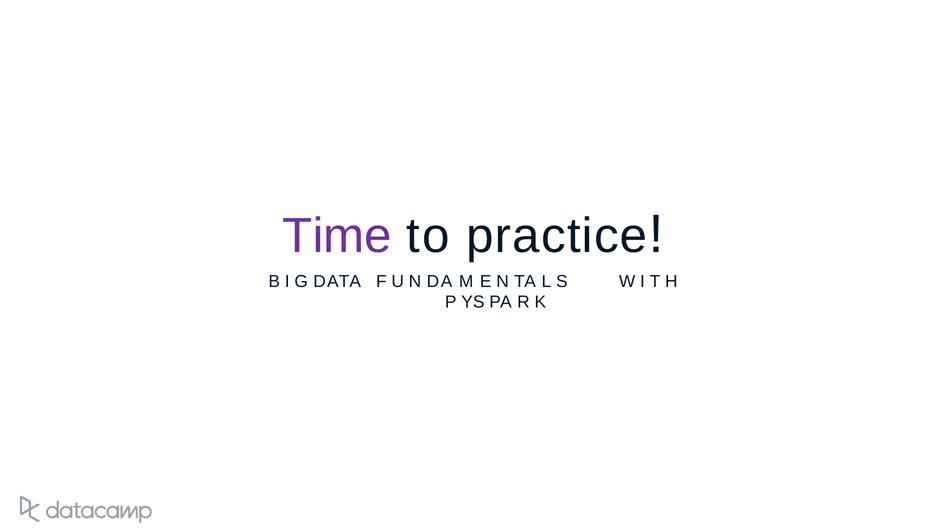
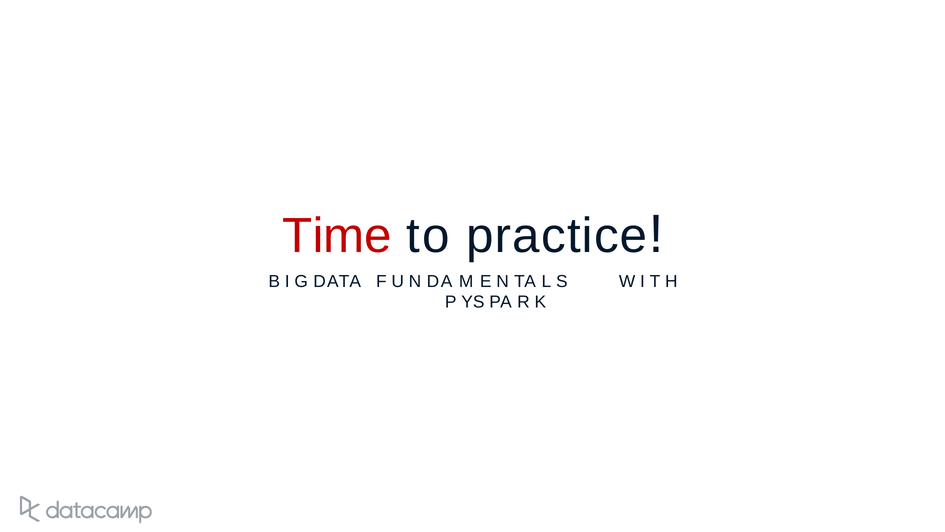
Time colour: purple -> red
